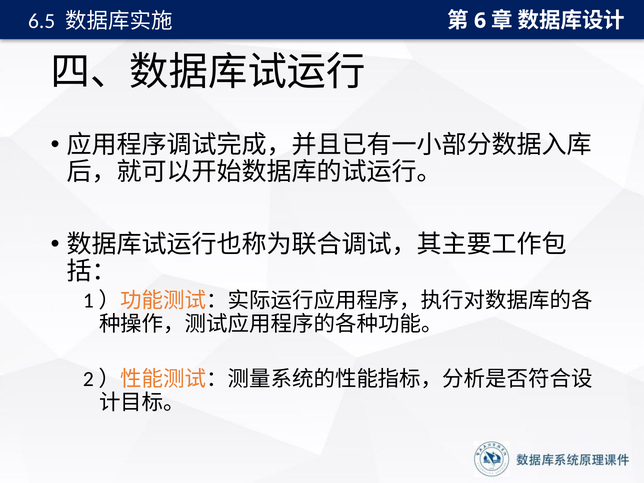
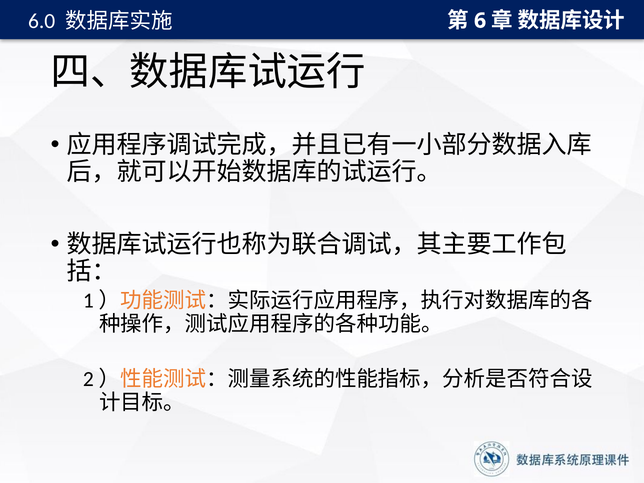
6.5: 6.5 -> 6.0
